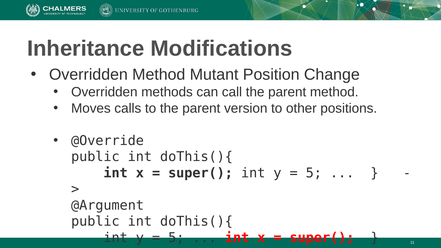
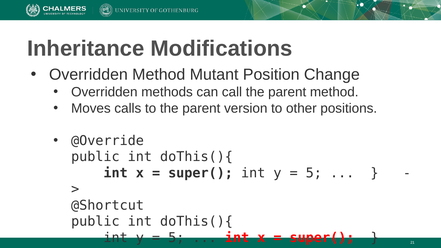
@Argument: @Argument -> @Shortcut
